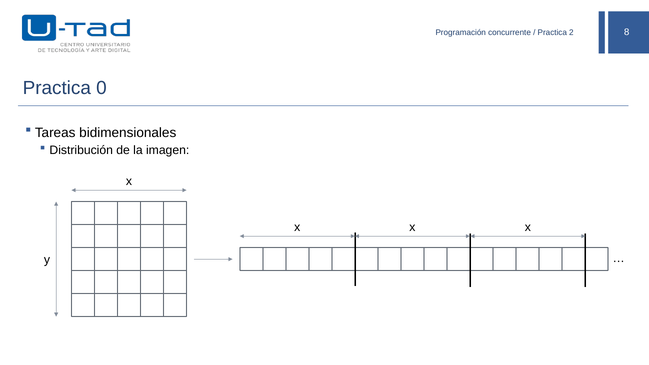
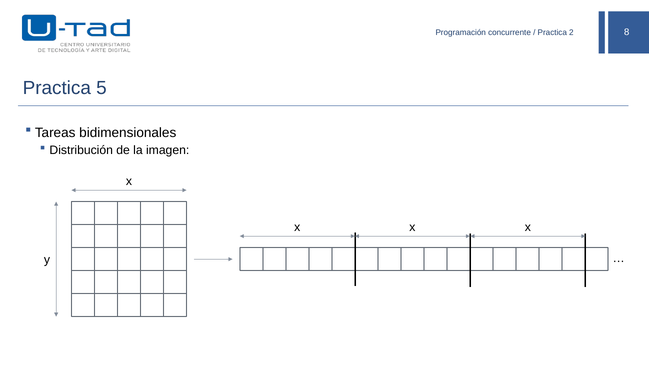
0: 0 -> 5
